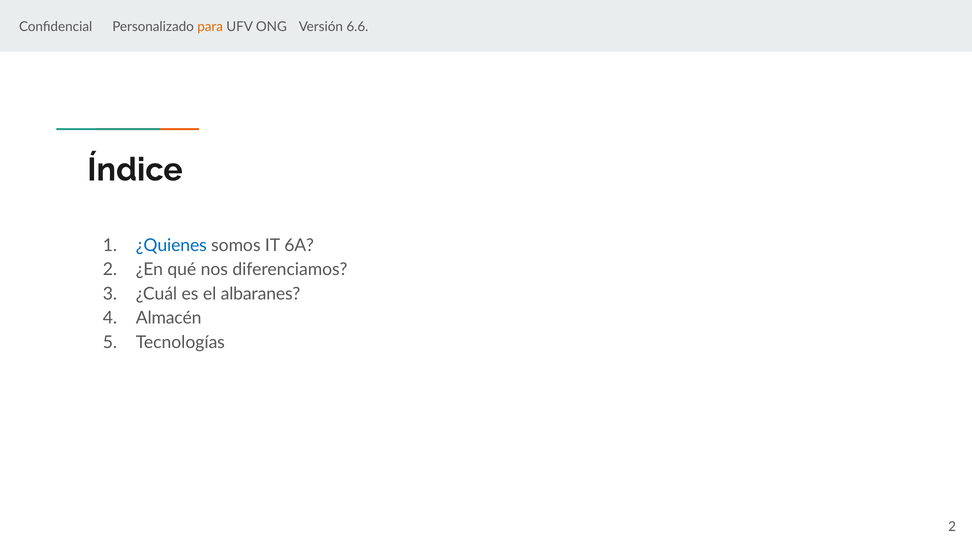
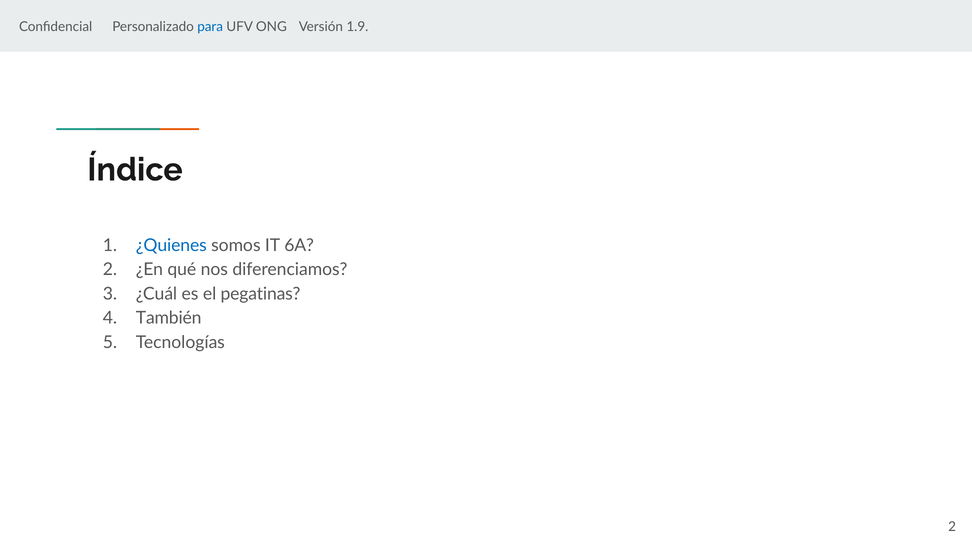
para colour: orange -> blue
6.6: 6.6 -> 1.9
albaranes: albaranes -> pegatinas
Almacén: Almacén -> También
